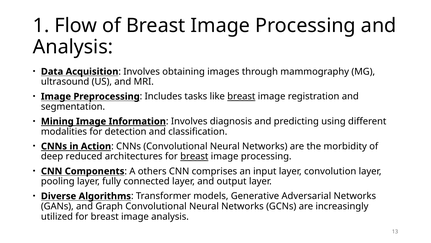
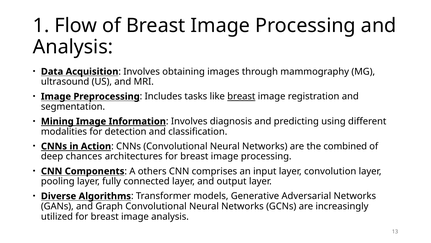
morbidity: morbidity -> combined
reduced: reduced -> chances
breast at (194, 156) underline: present -> none
